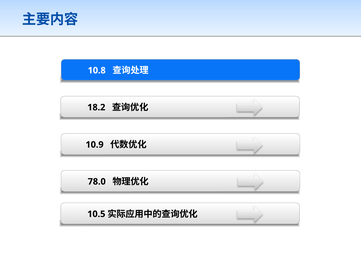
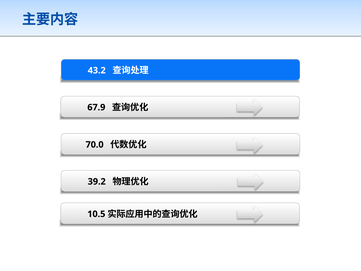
10.8: 10.8 -> 43.2
18.2: 18.2 -> 67.9
10.9: 10.9 -> 70.0
78.0: 78.0 -> 39.2
